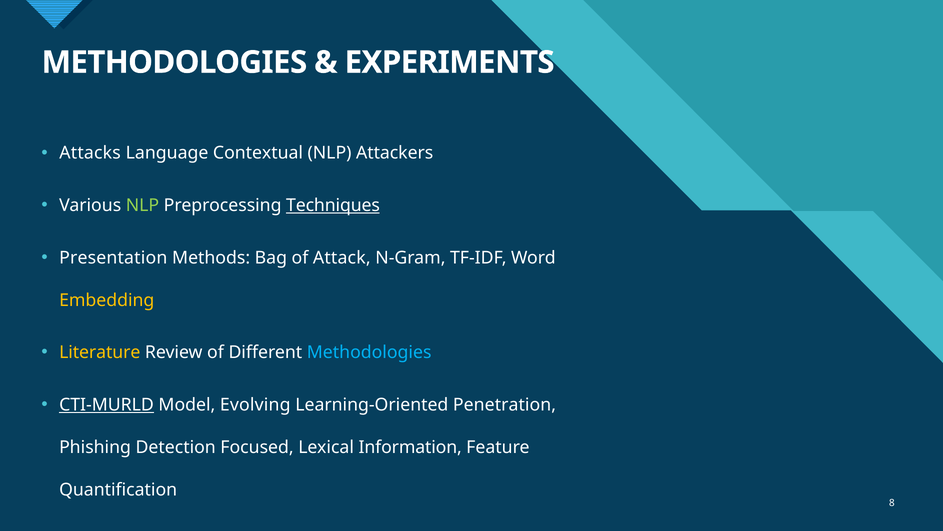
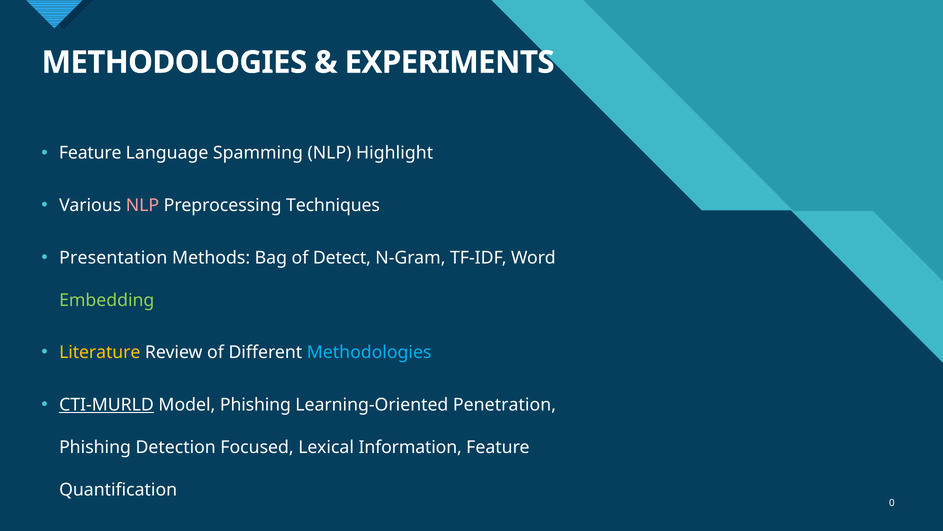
Attacks at (90, 153): Attacks -> Feature
Contextual: Contextual -> Spamming
Attackers: Attackers -> Highlight
NLP at (142, 205) colour: light green -> pink
Techniques at (333, 205) underline: present -> none
Attack: Attack -> Detect
Embedding colour: yellow -> light green
Model Evolving: Evolving -> Phishing
8: 8 -> 0
